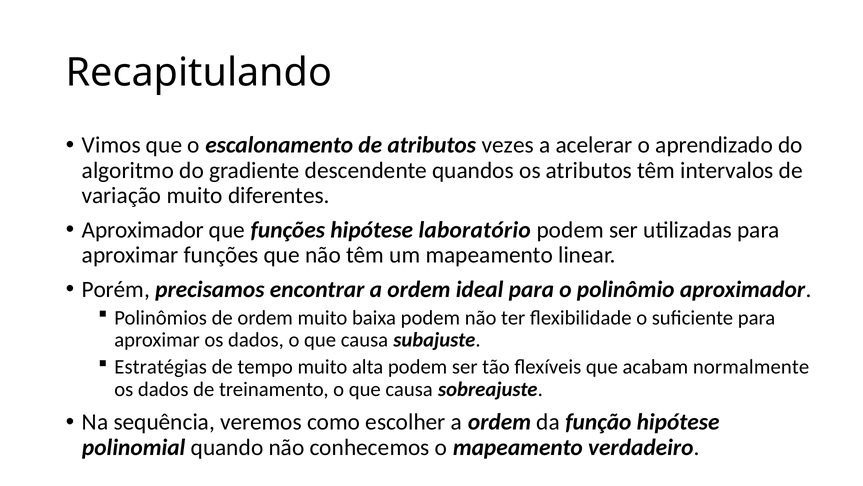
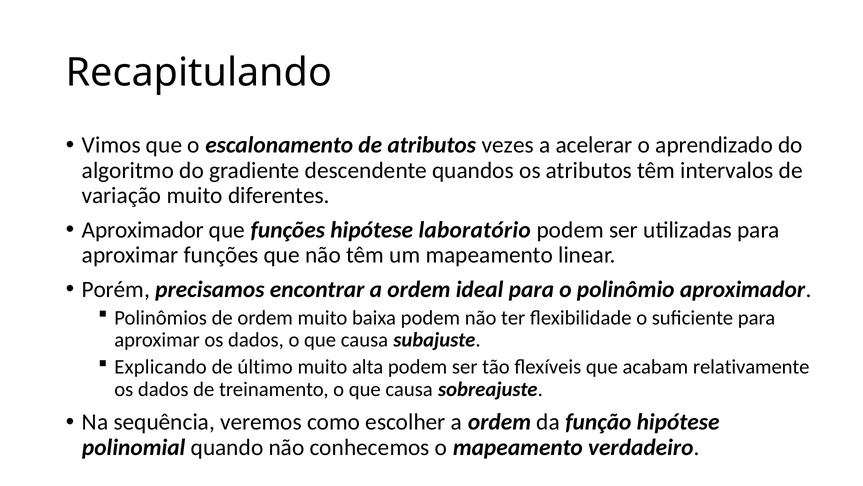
Estratégias: Estratégias -> Explicando
tempo: tempo -> último
normalmente: normalmente -> relativamente
